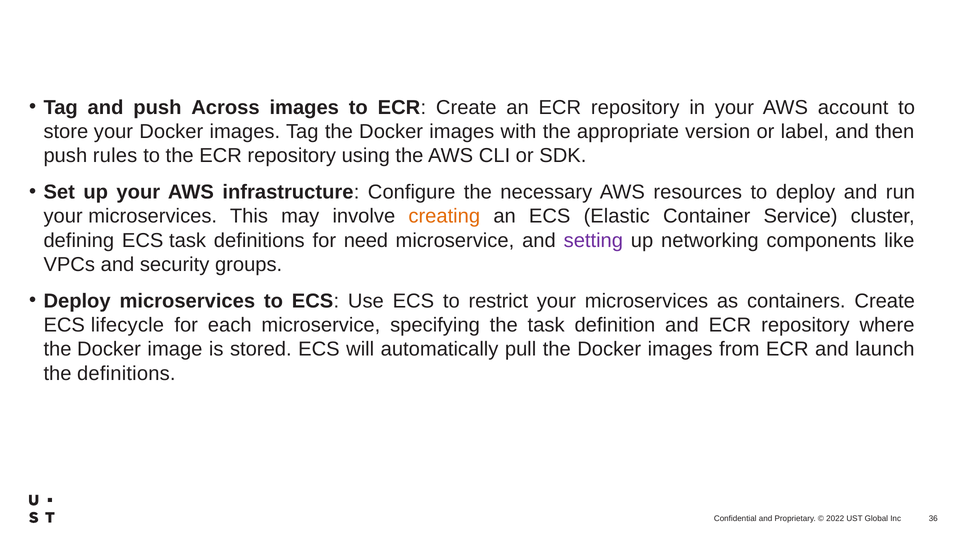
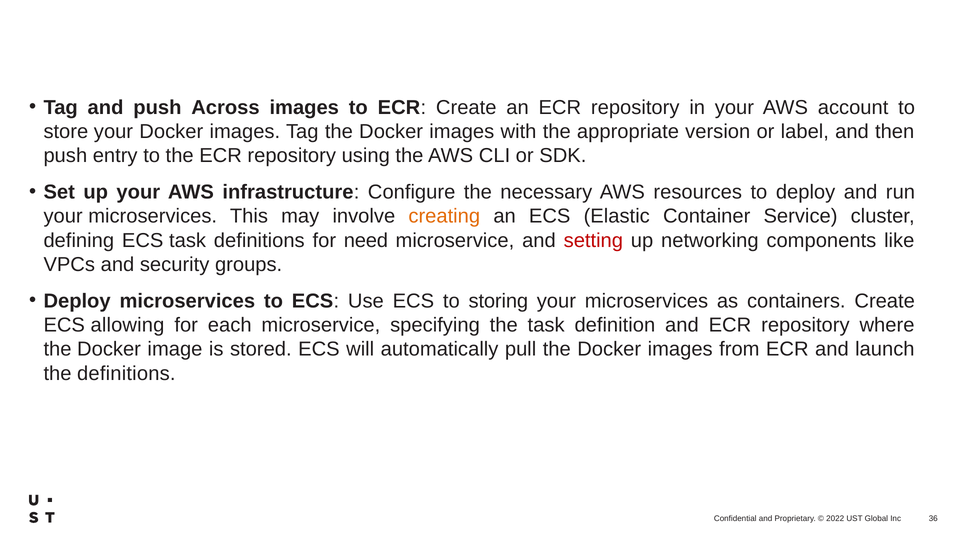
rules: rules -> entry
setting colour: purple -> red
restrict: restrict -> storing
lifecycle: lifecycle -> allowing
